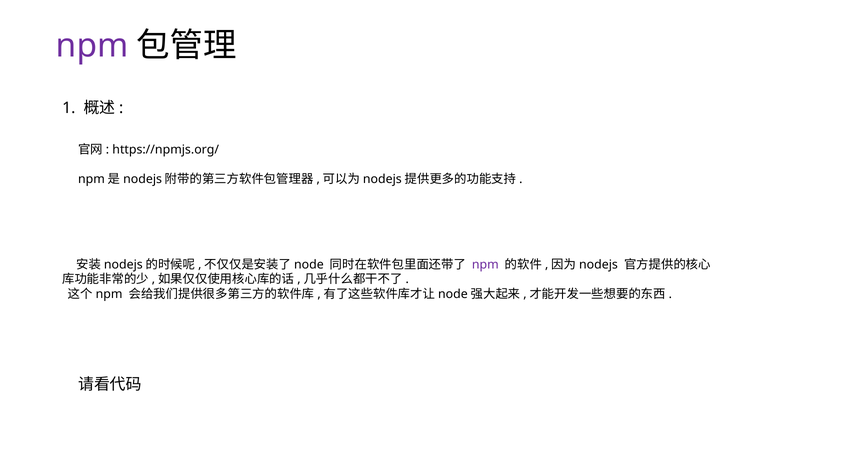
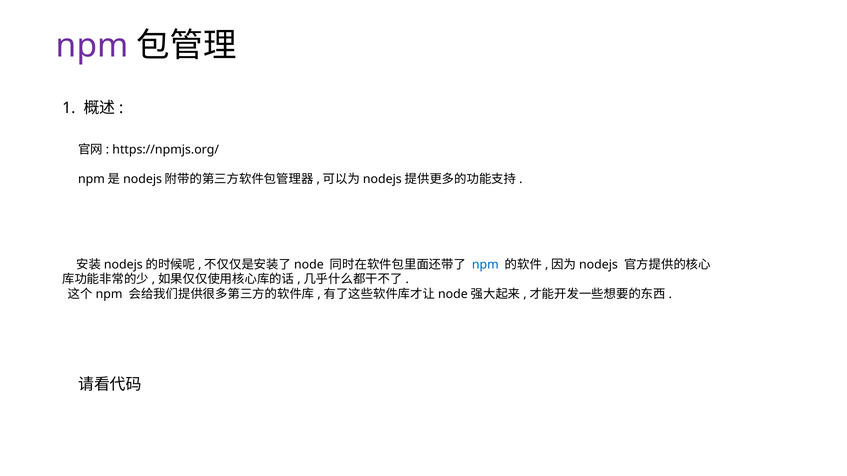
npm at (485, 265) colour: purple -> blue
